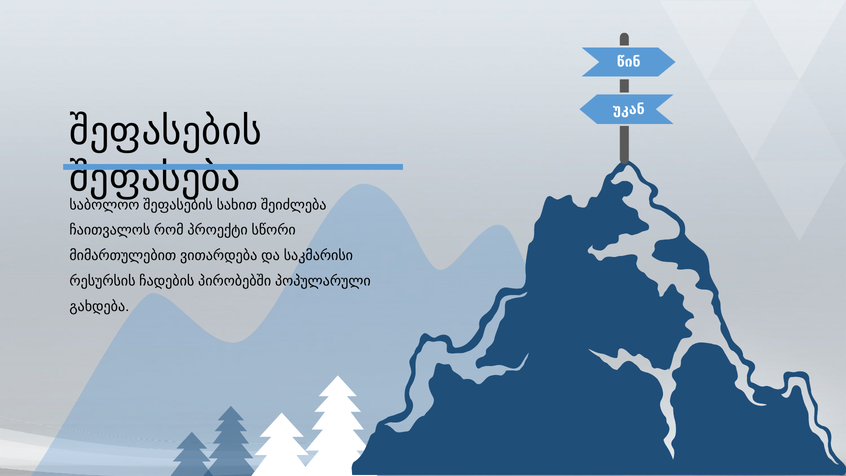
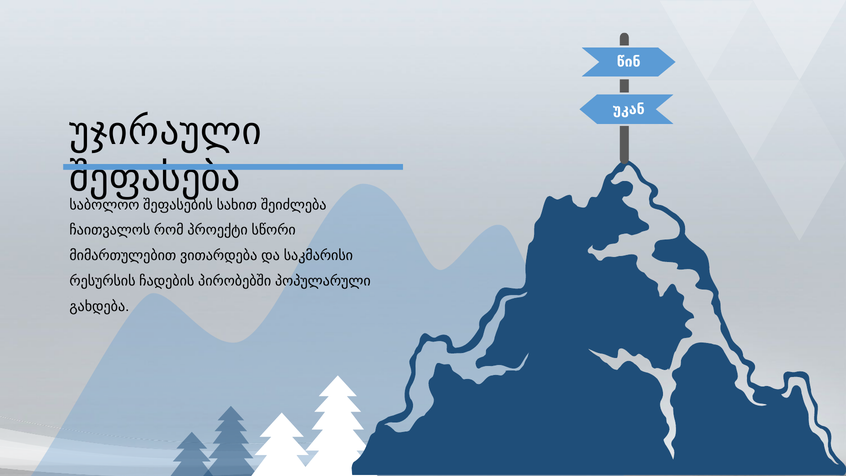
შეფასების at (166, 131): შეფასების -> უჯირაული
